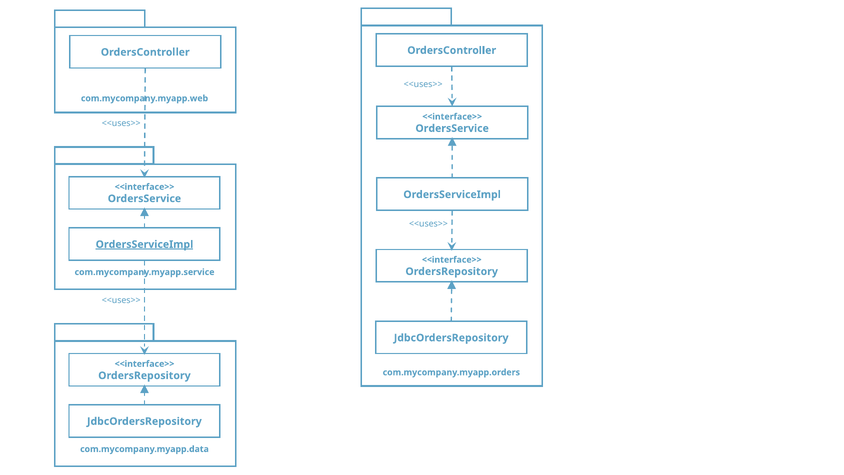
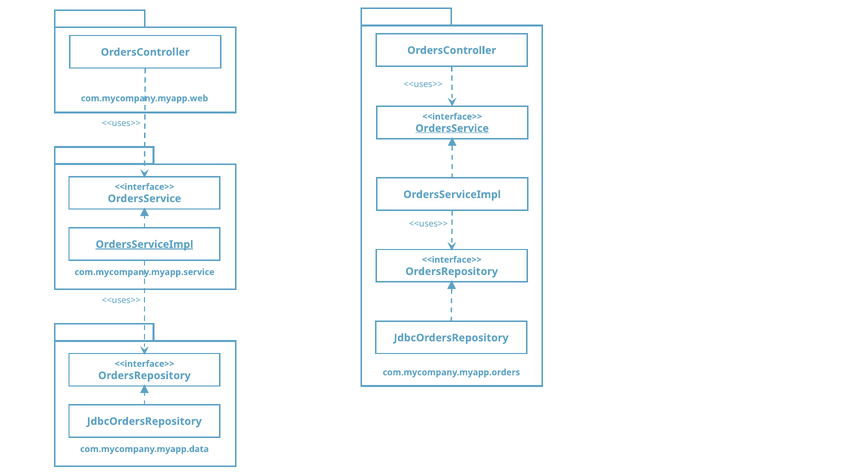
OrdersService at (452, 128) underline: none -> present
